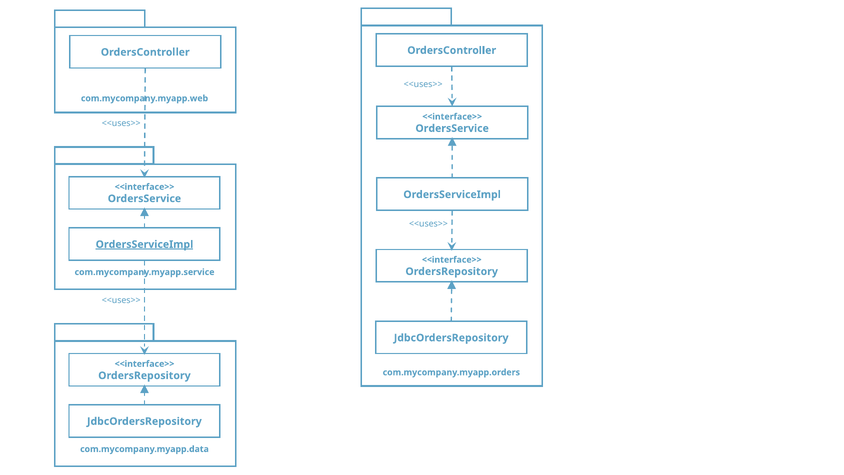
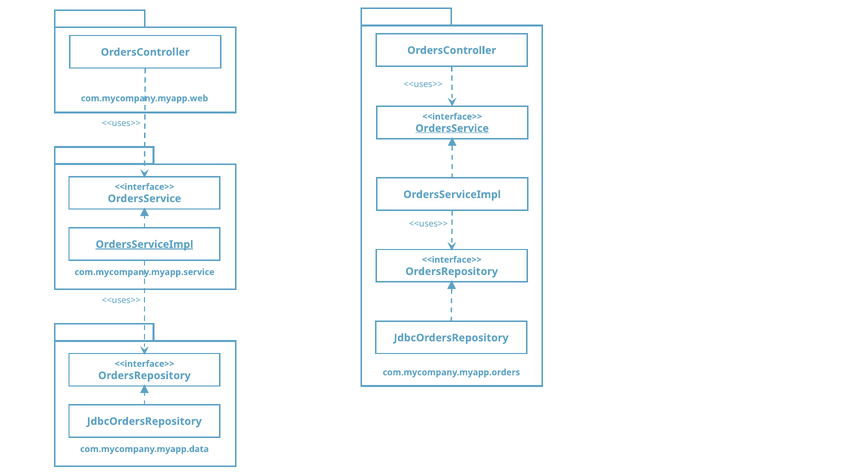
OrdersService at (452, 128) underline: none -> present
